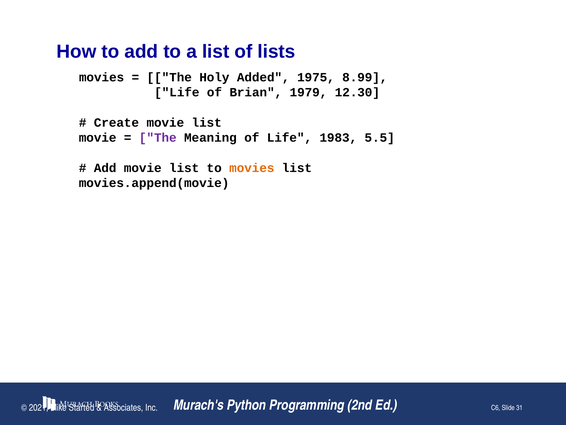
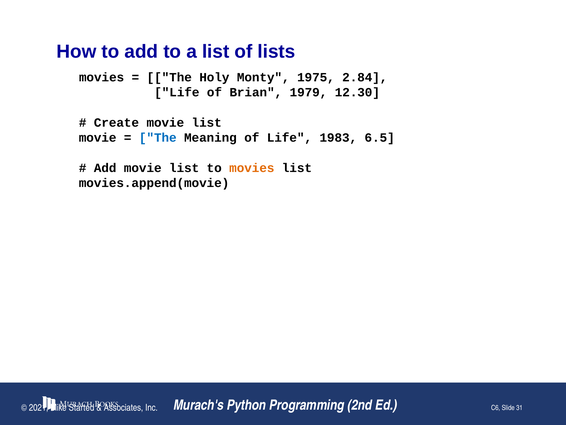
Added: Added -> Monty
8.99: 8.99 -> 2.84
The at (158, 138) colour: purple -> blue
5.5: 5.5 -> 6.5
